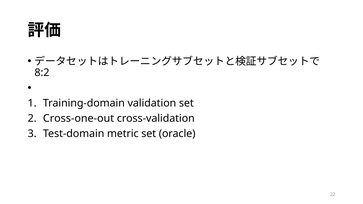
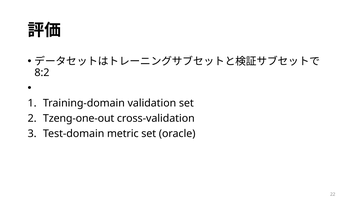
Cross-one-out: Cross-one-out -> Tzeng-one-out
